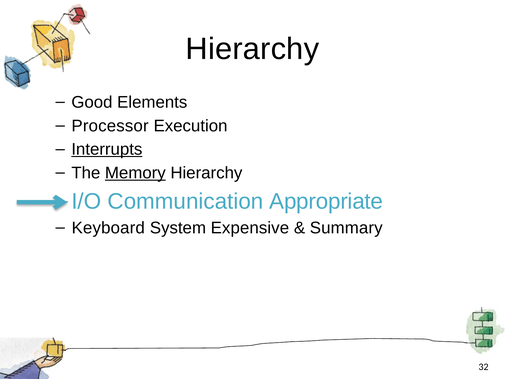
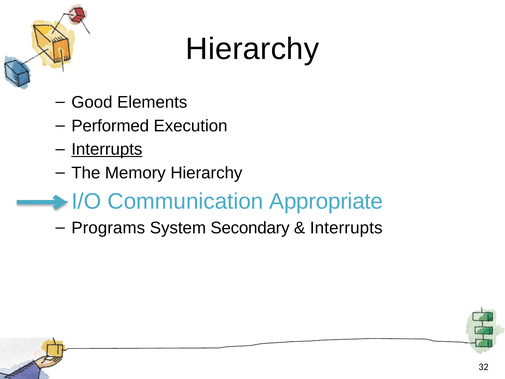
Processor: Processor -> Performed
Memory underline: present -> none
Keyboard: Keyboard -> Programs
Expensive: Expensive -> Secondary
Summary at (346, 228): Summary -> Interrupts
